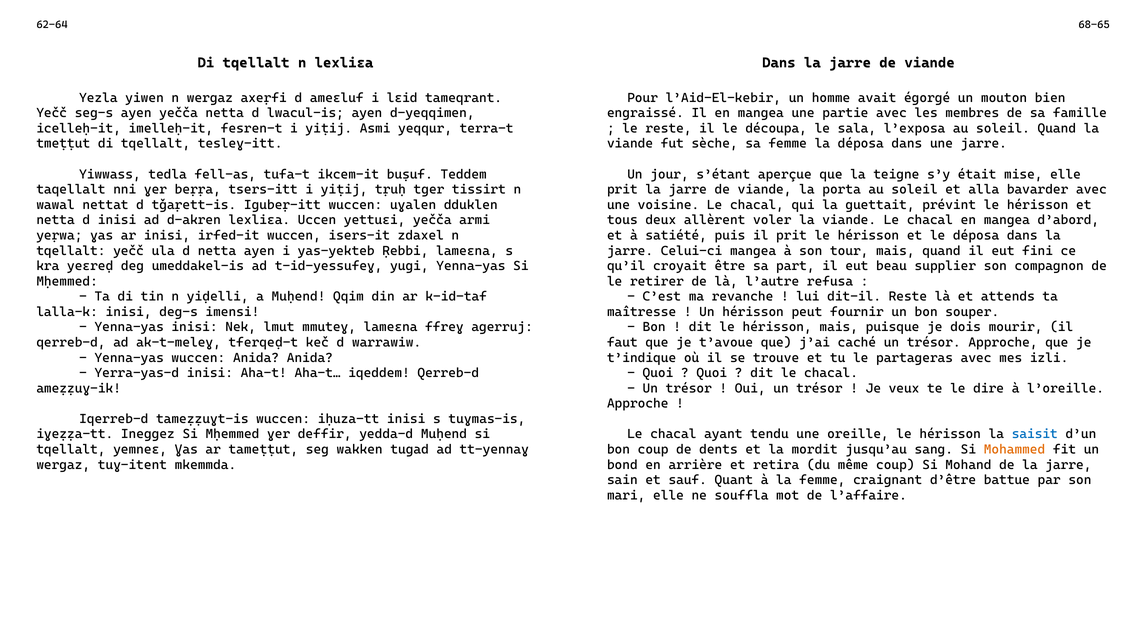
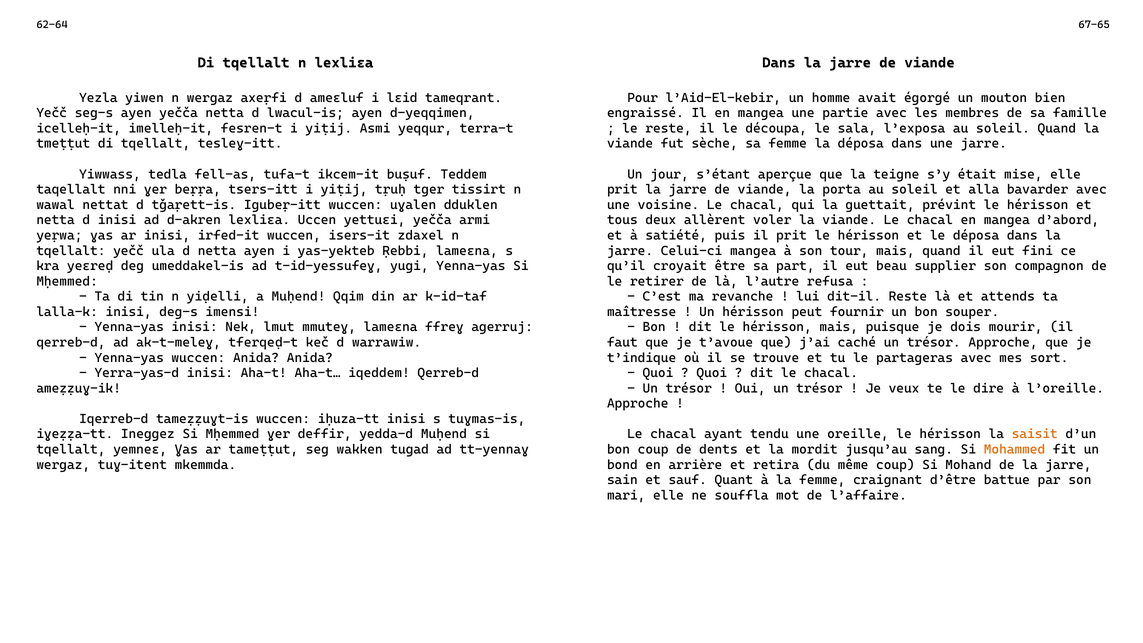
68-65: 68-65 -> 67-65
izli: izli -> sort
saisit colour: blue -> orange
